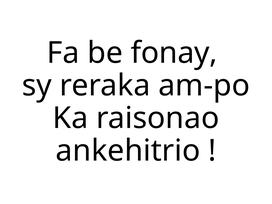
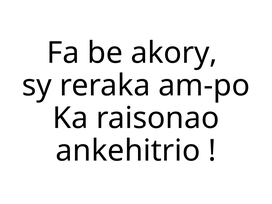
fonay: fonay -> akory
